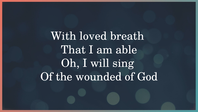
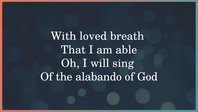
wounded: wounded -> alabando
